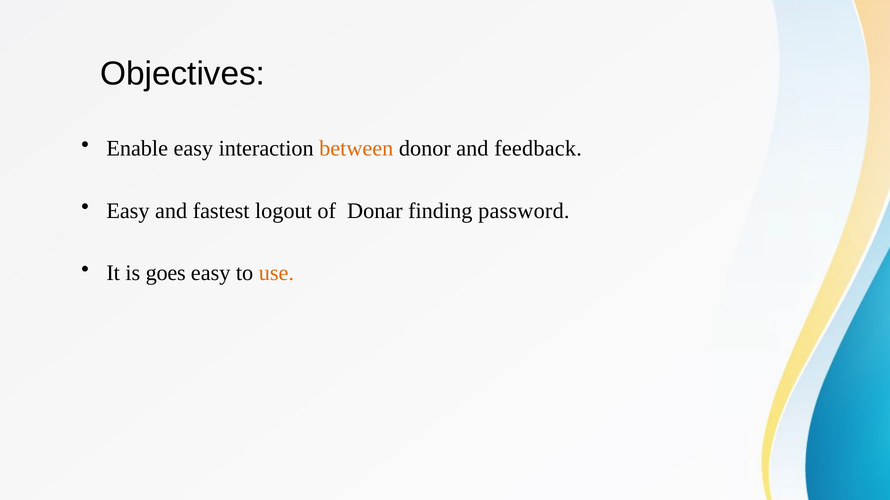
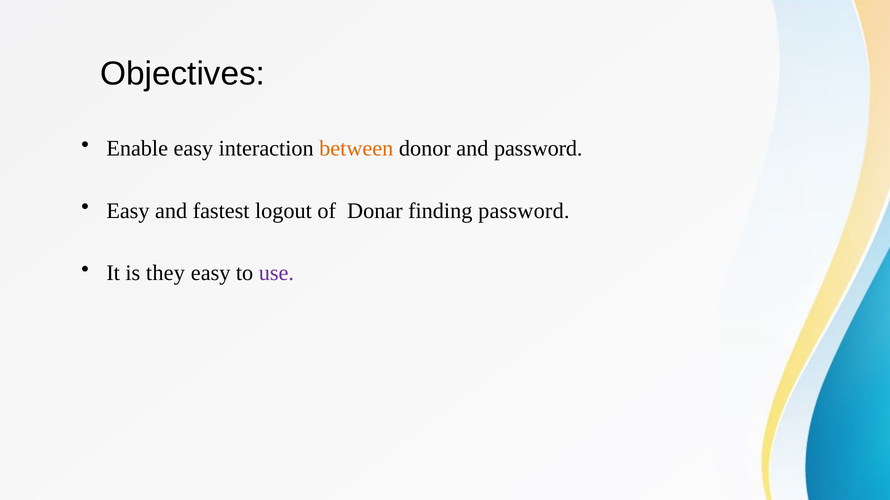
and feedback: feedback -> password
goes: goes -> they
use colour: orange -> purple
